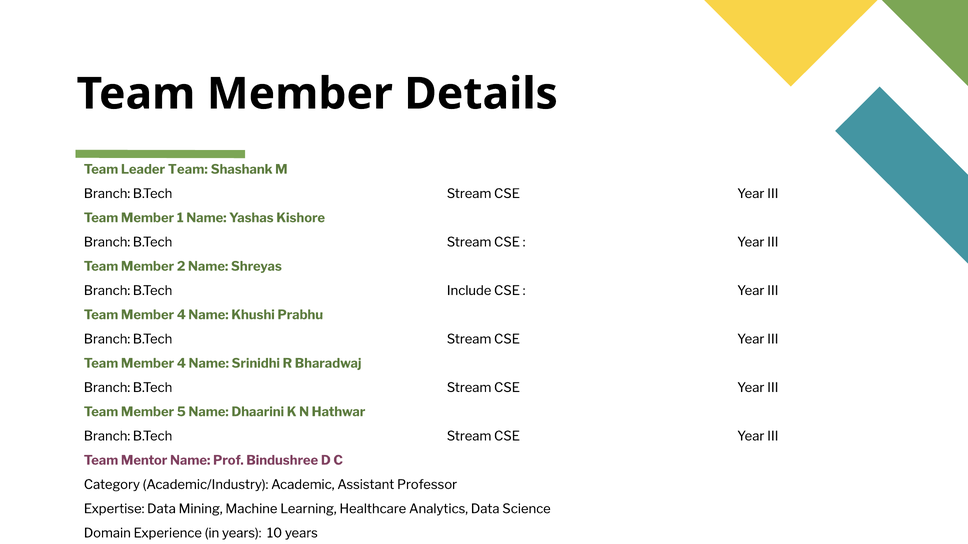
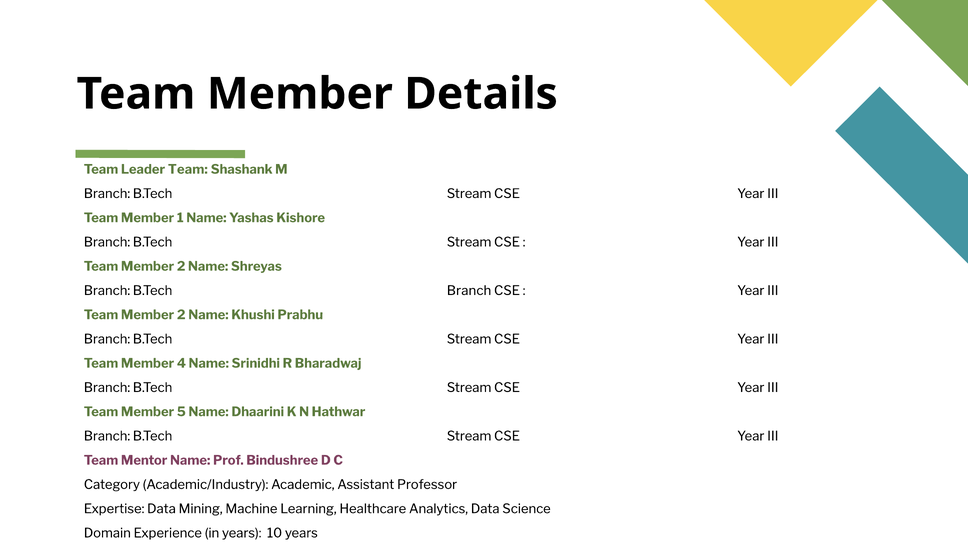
B.Tech Include: Include -> Branch
4 at (181, 315): 4 -> 2
